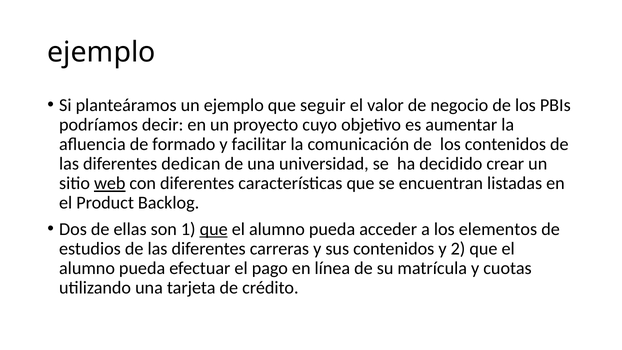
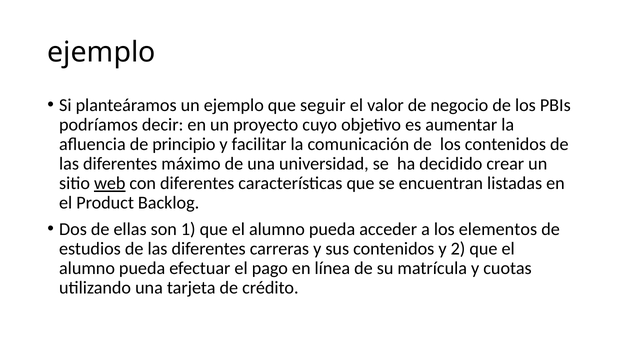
formado: formado -> principio
dedican: dedican -> máximo
que at (214, 229) underline: present -> none
